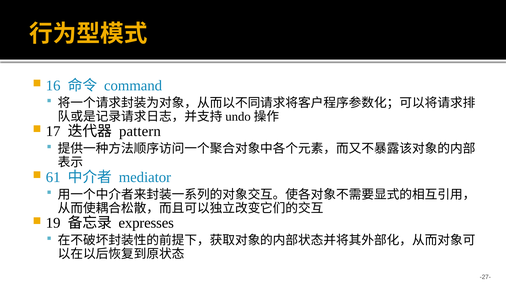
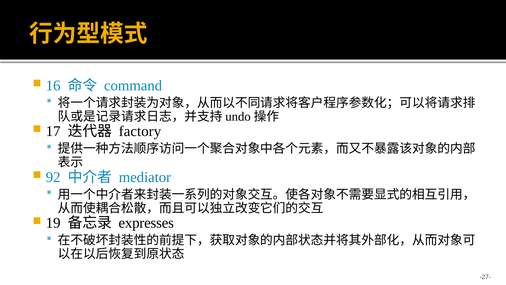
pattern: pattern -> factory
61: 61 -> 92
